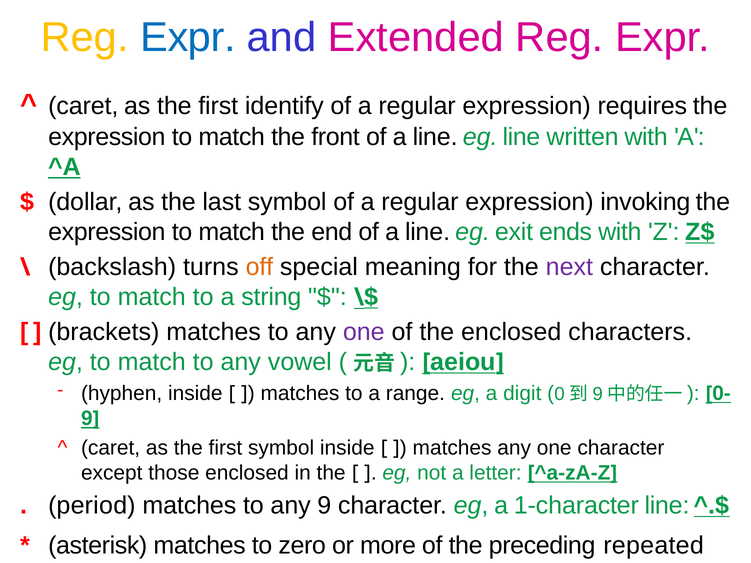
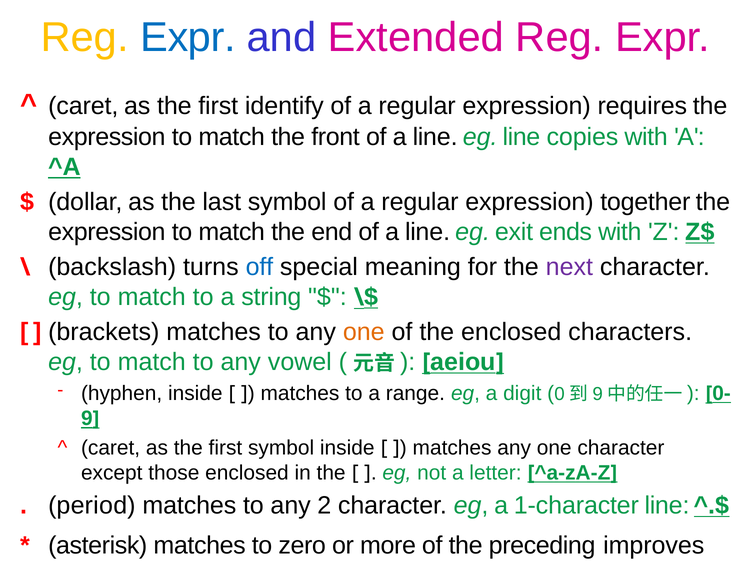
written: written -> copies
invoking: invoking -> together
off colour: orange -> blue
one at (364, 332) colour: purple -> orange
any 9: 9 -> 2
repeated: repeated -> improves
